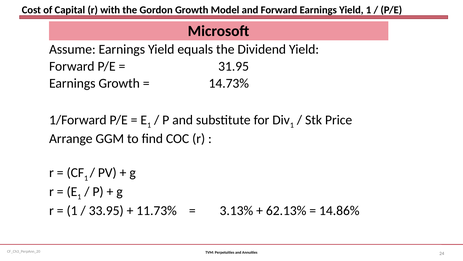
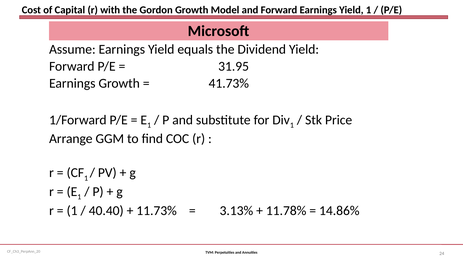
14.73%: 14.73% -> 41.73%
33.95: 33.95 -> 40.40
62.13%: 62.13% -> 11.78%
